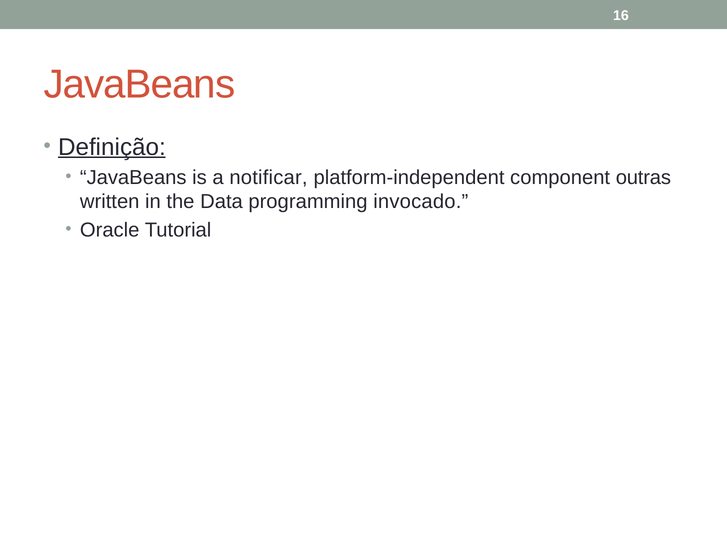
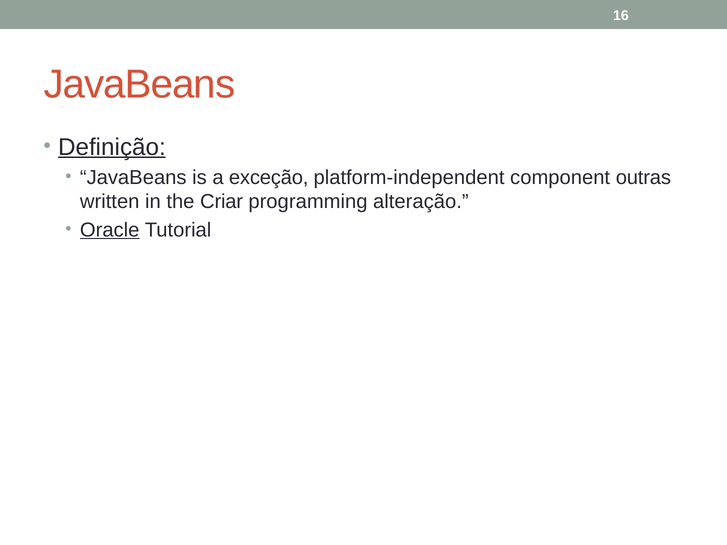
notificar: notificar -> exceção
Data: Data -> Criar
invocado: invocado -> alteração
Oracle underline: none -> present
